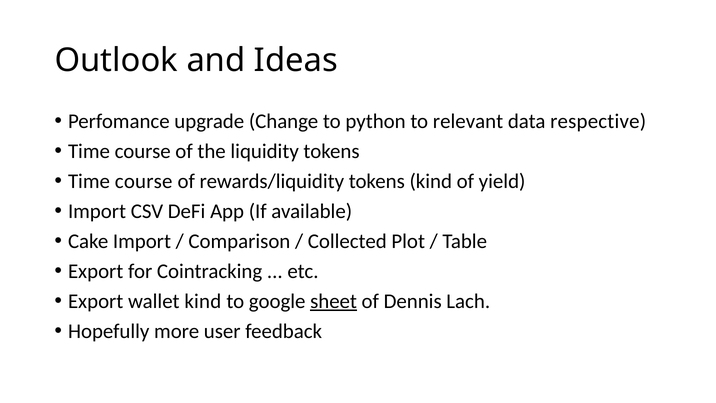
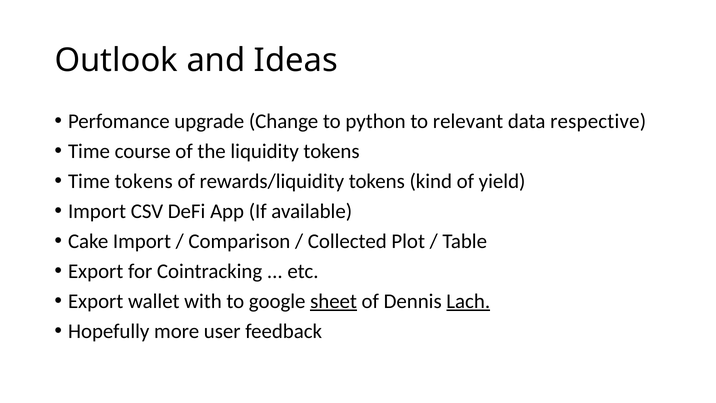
course at (144, 181): course -> tokens
wallet kind: kind -> with
Lach underline: none -> present
